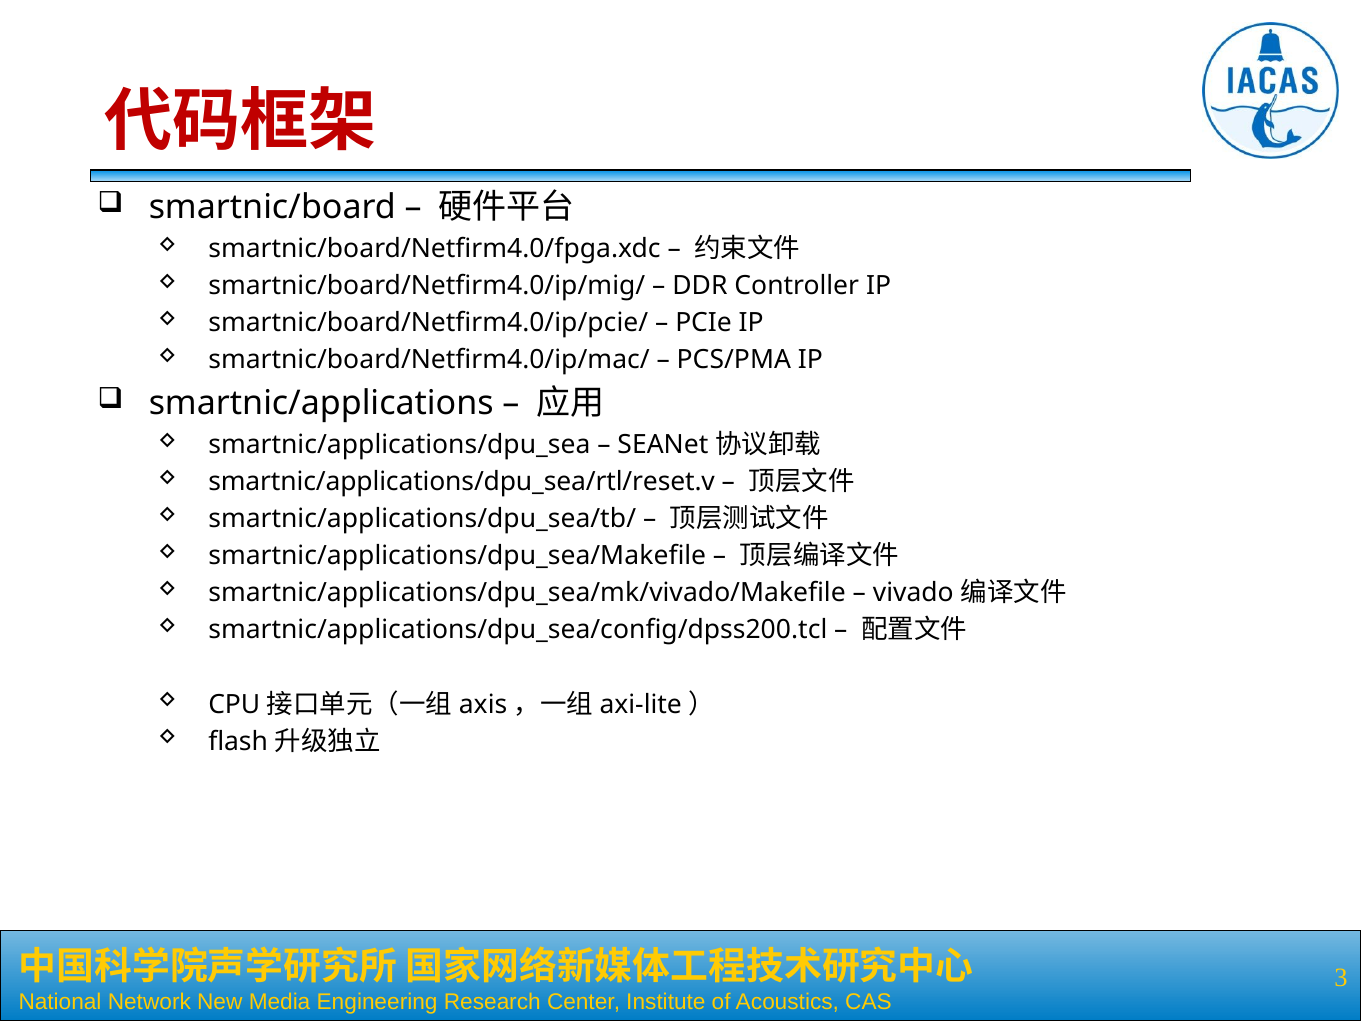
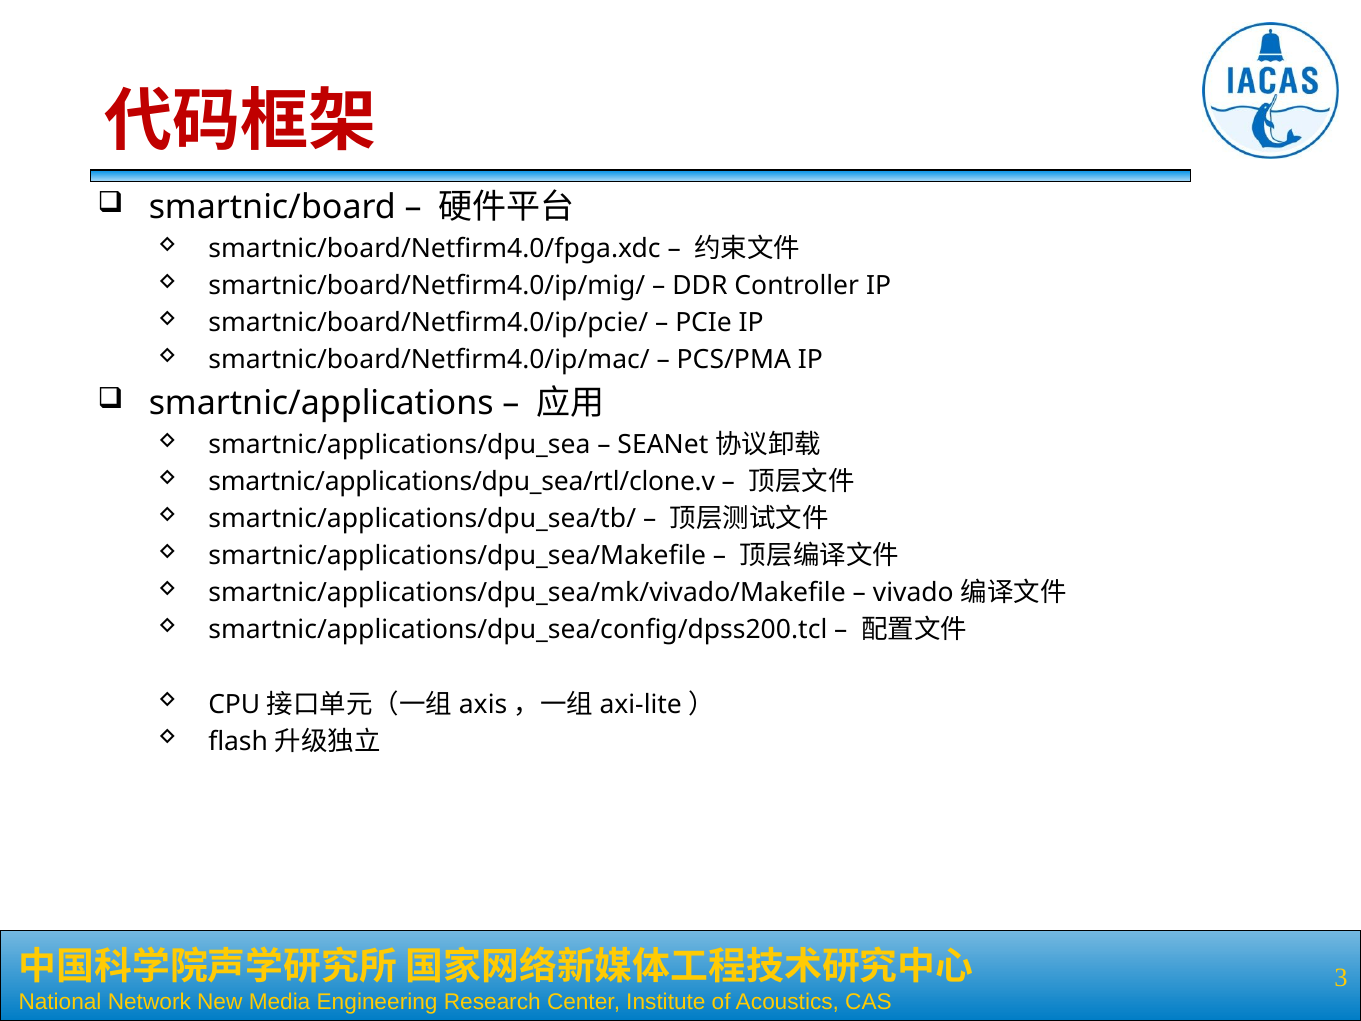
smartnic/applications/dpu_sea/rtl/reset.v: smartnic/applications/dpu_sea/rtl/reset.v -> smartnic/applications/dpu_sea/rtl/clone.v
